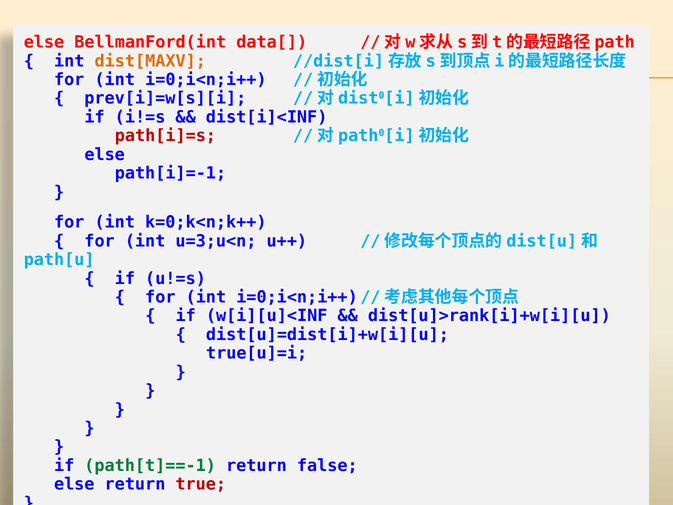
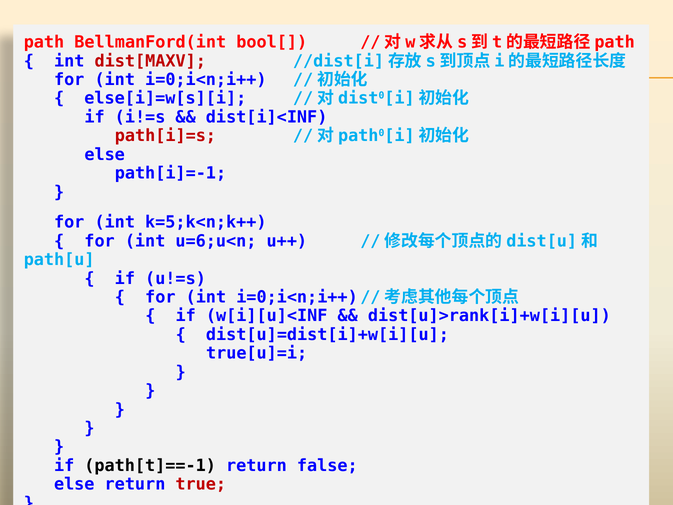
else at (44, 42): else -> path
data[: data[ -> bool[
dist[MAXV colour: orange -> red
prev[i]=w[s][i: prev[i]=w[s][i -> else[i]=w[s][i
k=0;k<n;k++: k=0;k<n;k++ -> k=5;k<n;k++
u=3;u<n: u=3;u<n -> u=6;u<n
path[t]==-1 colour: green -> black
